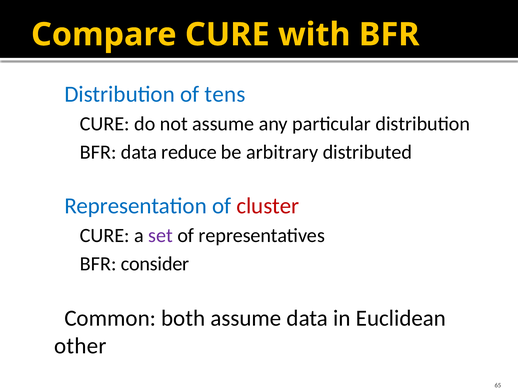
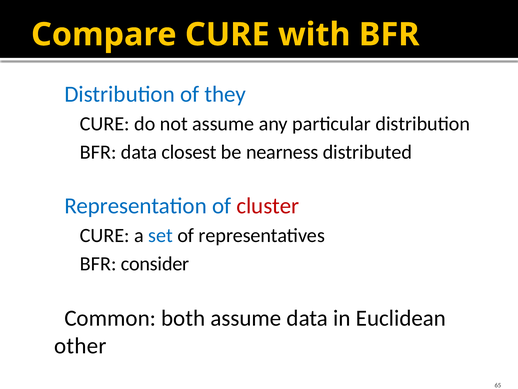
tens: tens -> they
reduce: reduce -> closest
arbitrary: arbitrary -> nearness
set colour: purple -> blue
